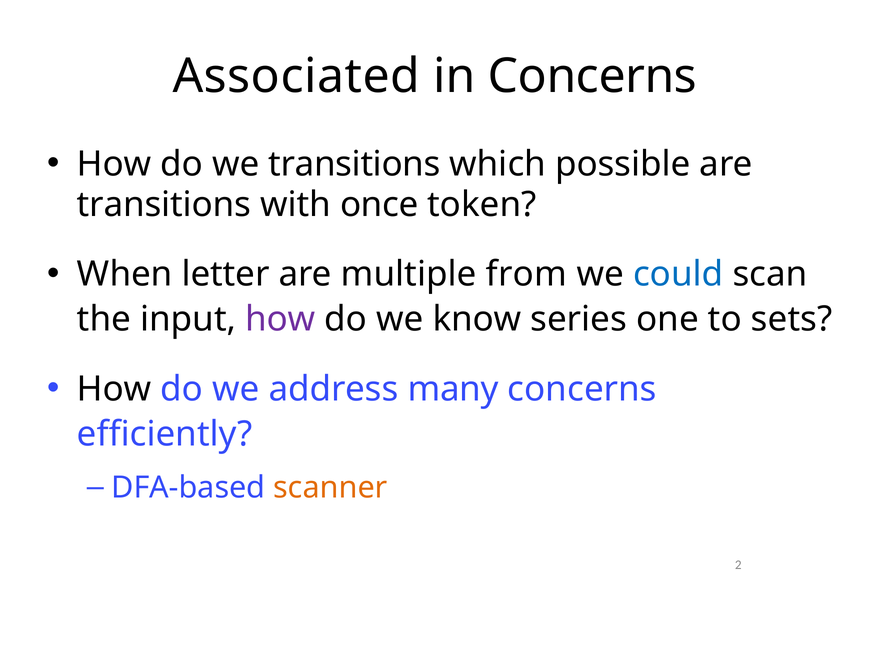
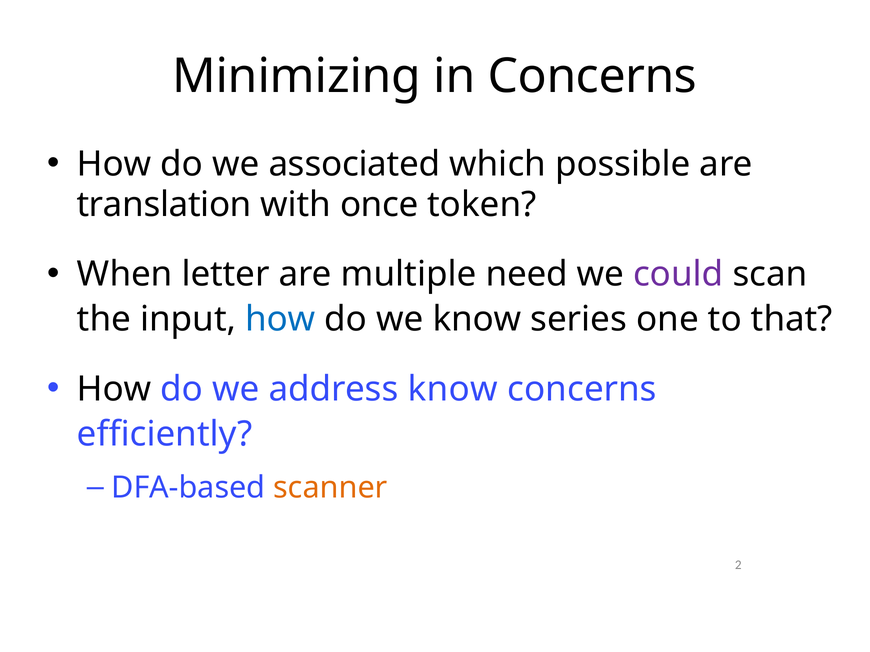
Associated: Associated -> Minimizing
we transitions: transitions -> associated
transitions at (164, 204): transitions -> translation
from: from -> need
could colour: blue -> purple
how at (280, 319) colour: purple -> blue
sets: sets -> that
address many: many -> know
